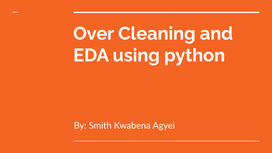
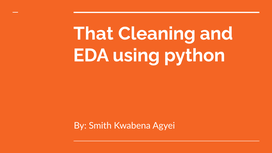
Over: Over -> That
